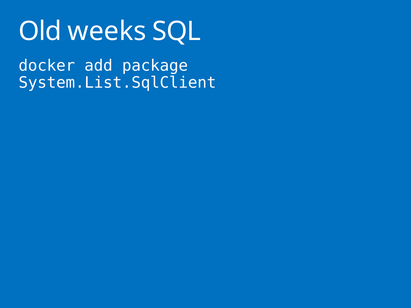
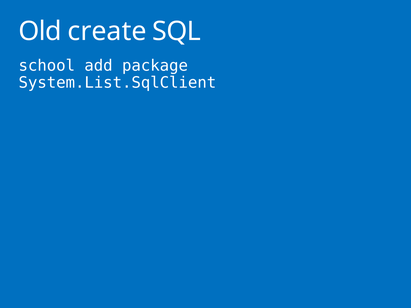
weeks: weeks -> create
docker: docker -> school
